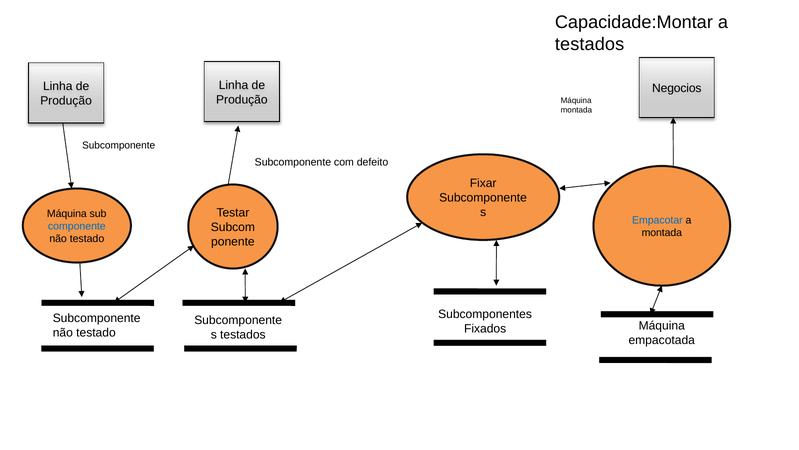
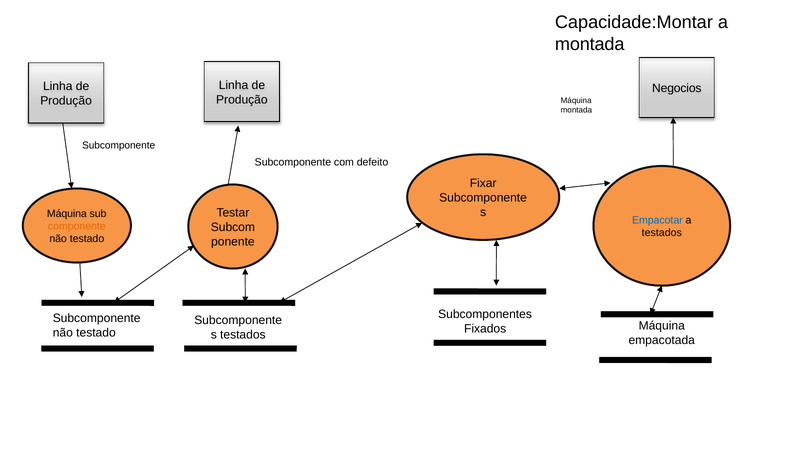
testados at (590, 44): testados -> montada
componente colour: blue -> orange
montada at (662, 233): montada -> testados
